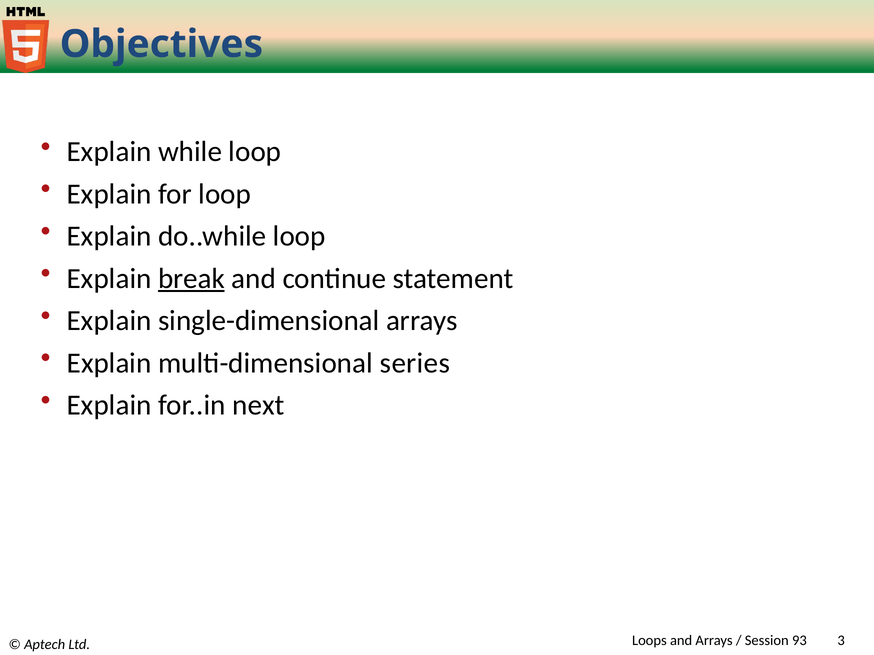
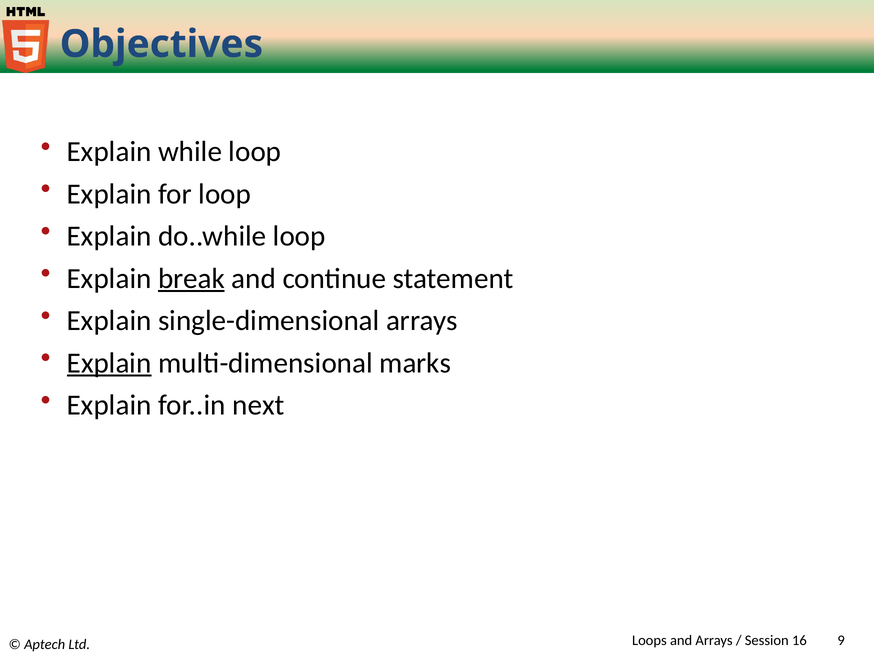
Explain at (109, 363) underline: none -> present
series: series -> marks
93: 93 -> 16
3: 3 -> 9
